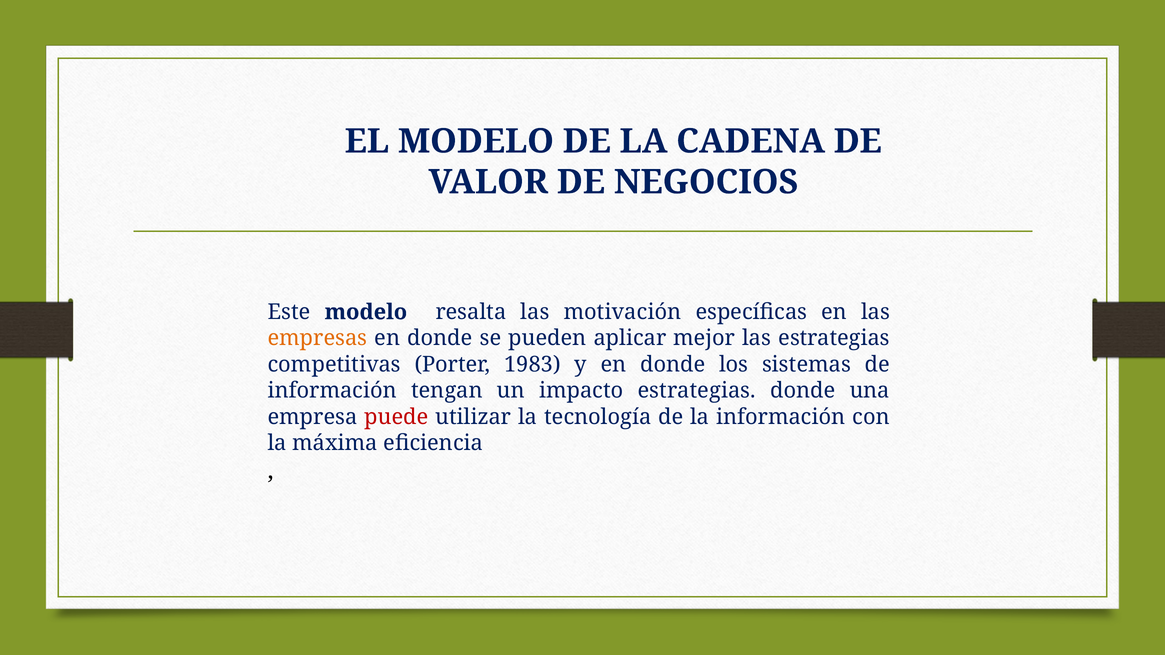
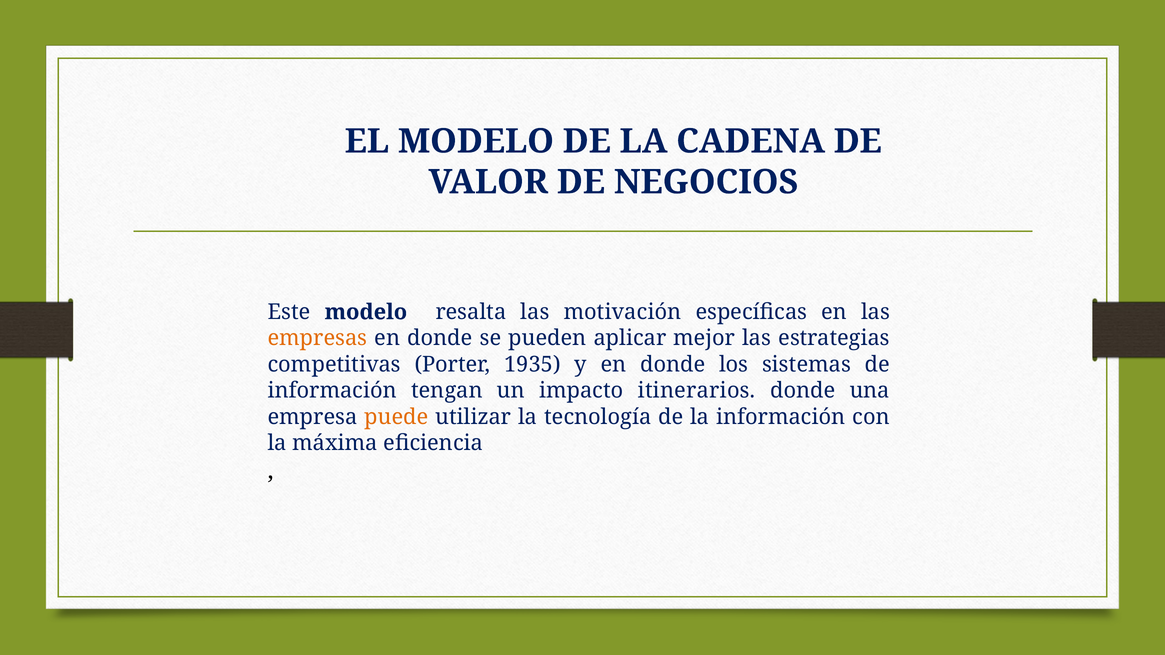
1983: 1983 -> 1935
impacto estrategias: estrategias -> itinerarios
puede colour: red -> orange
